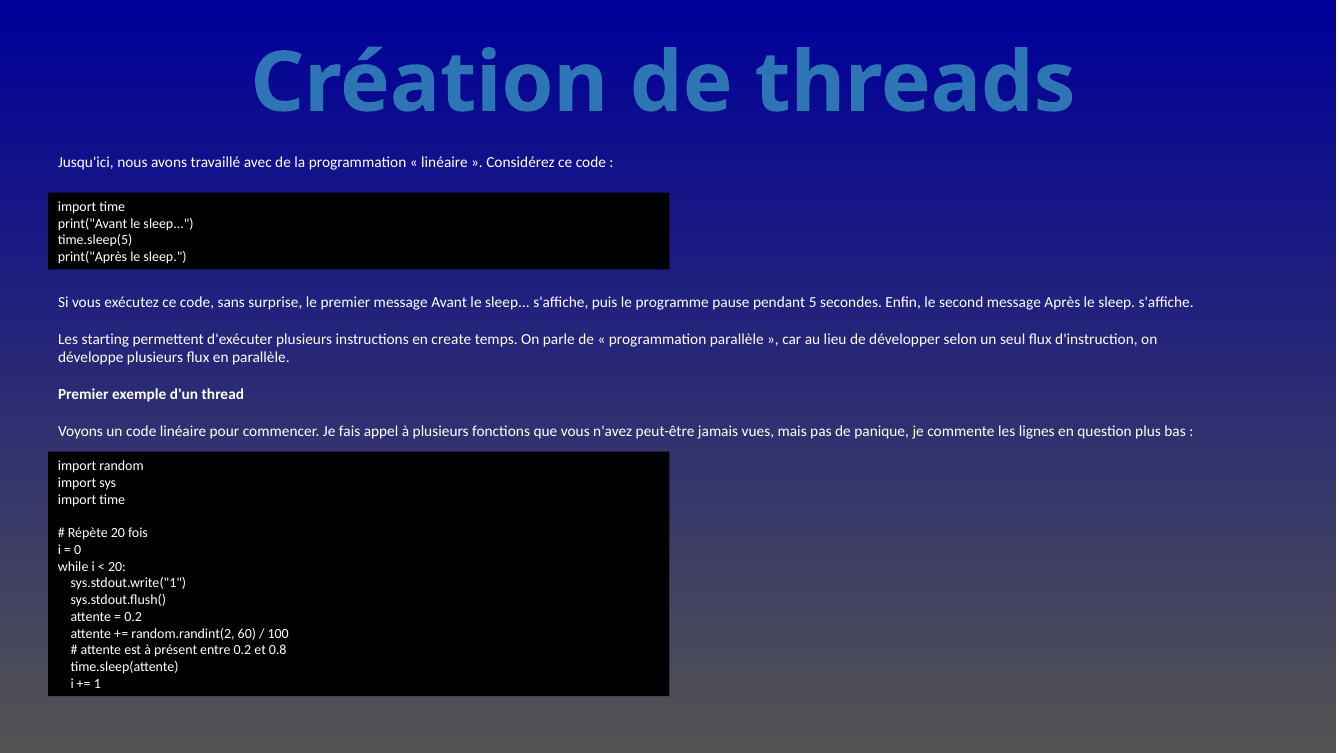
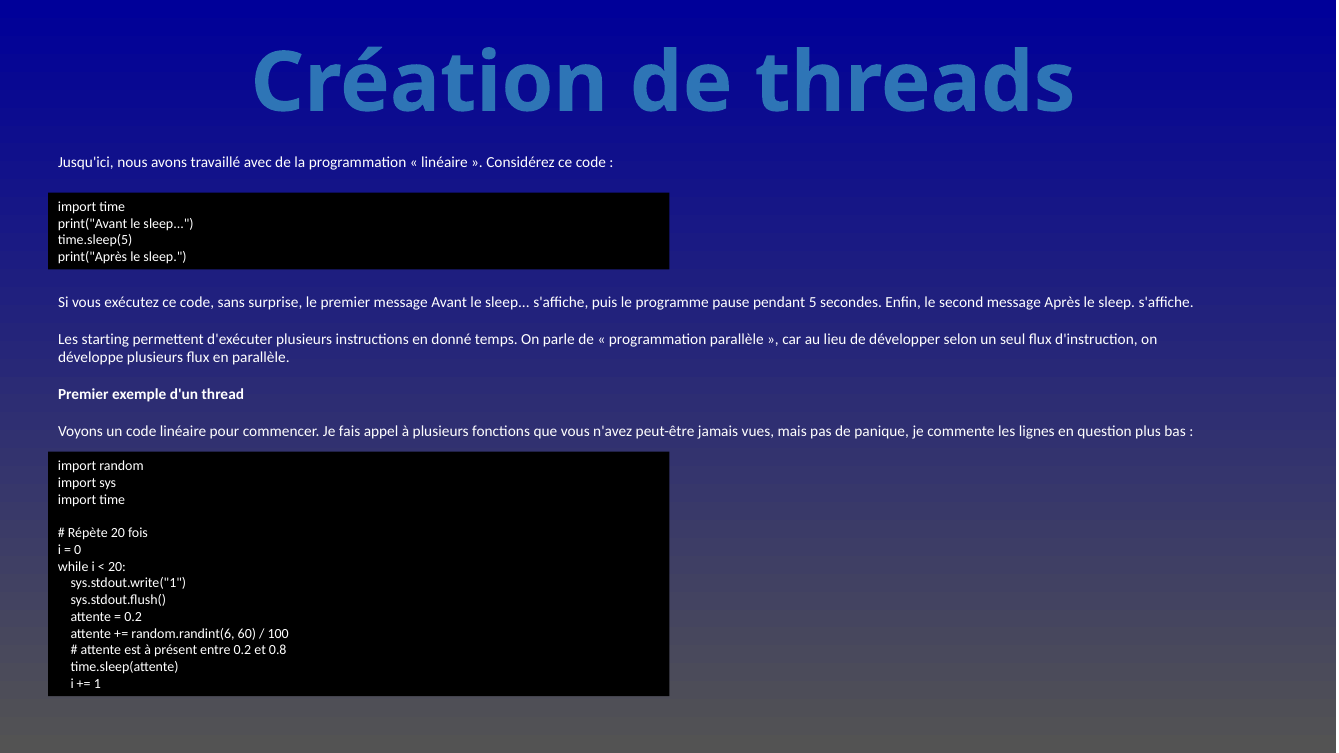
create: create -> donné
random.randint(2: random.randint(2 -> random.randint(6
